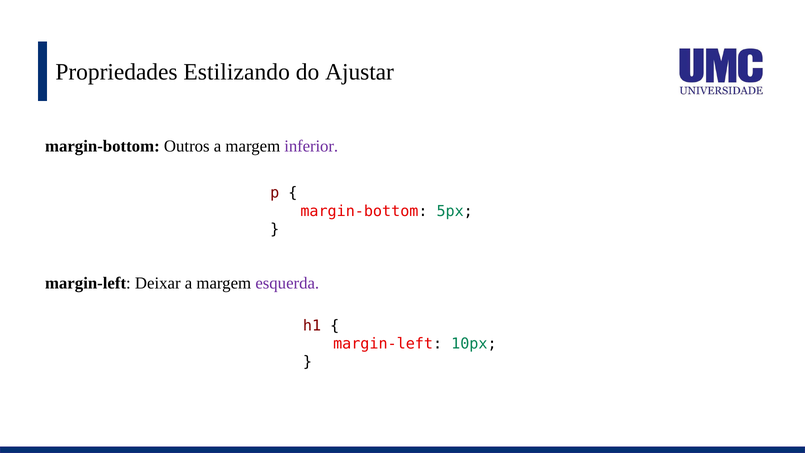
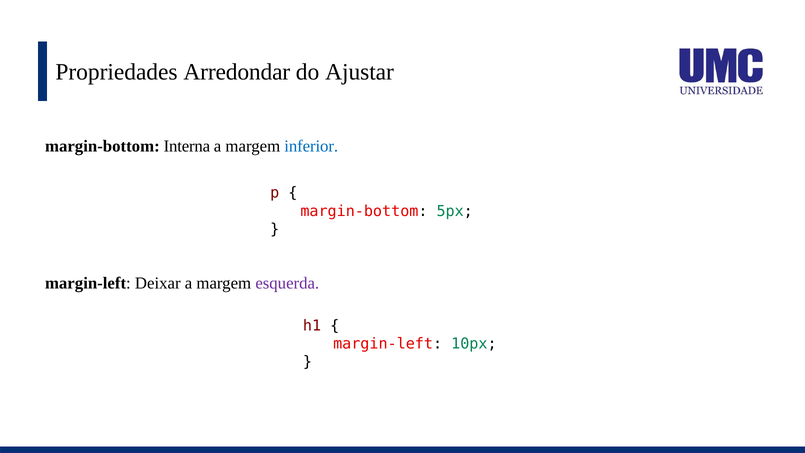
Estilizando: Estilizando -> Arredondar
Outros: Outros -> Interna
inferior colour: purple -> blue
